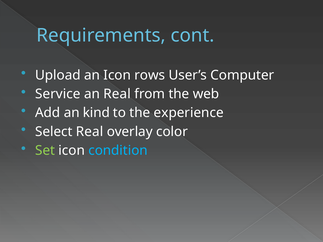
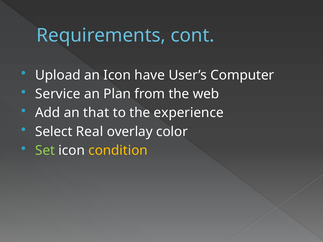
rows: rows -> have
an Real: Real -> Plan
kind: kind -> that
condition colour: light blue -> yellow
